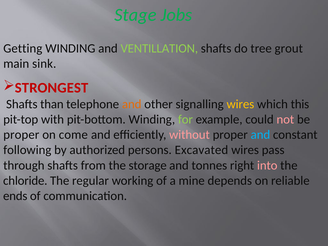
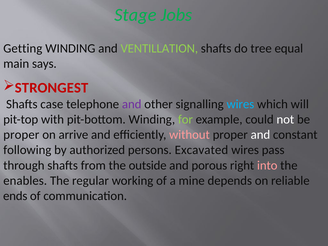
grout: grout -> equal
sink: sink -> says
than: than -> case
and at (132, 104) colour: orange -> purple
wires at (240, 104) colour: yellow -> light blue
this: this -> will
not colour: pink -> white
come: come -> arrive
and at (260, 135) colour: light blue -> white
storage: storage -> outside
tonnes: tonnes -> porous
chloride: chloride -> enables
